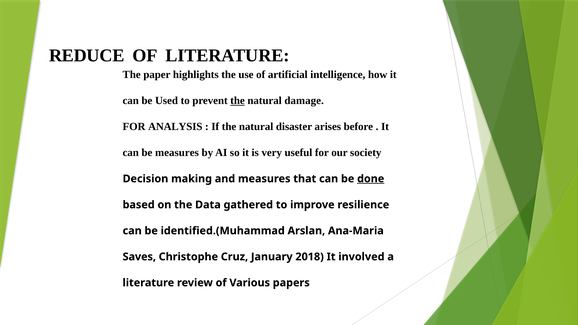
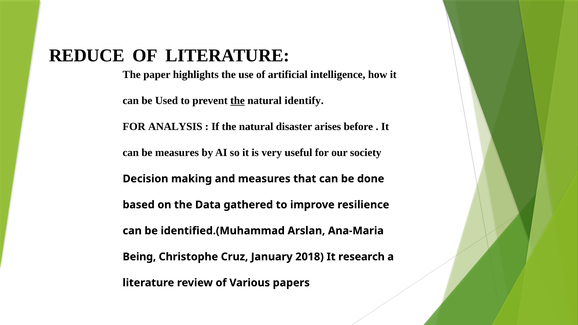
damage: damage -> identify
done underline: present -> none
Saves: Saves -> Being
involved: involved -> research
